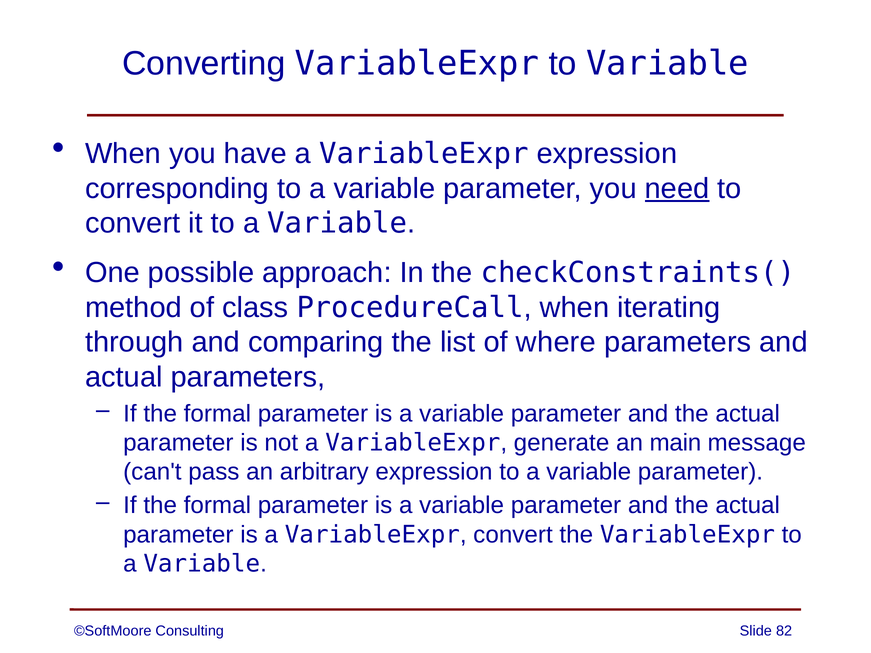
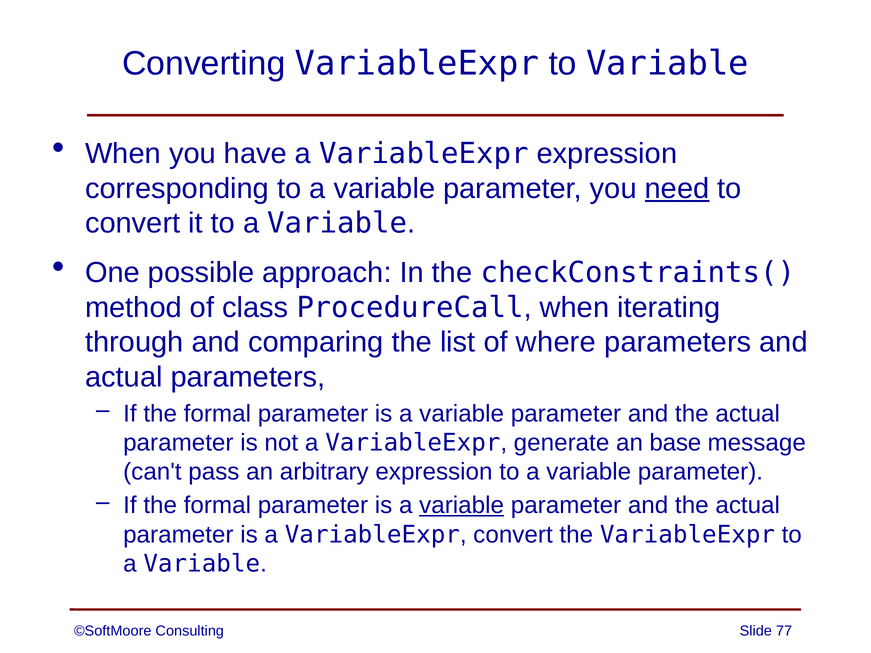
main: main -> base
variable at (462, 506) underline: none -> present
82: 82 -> 77
